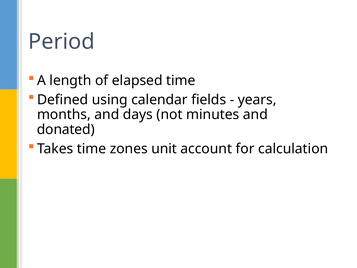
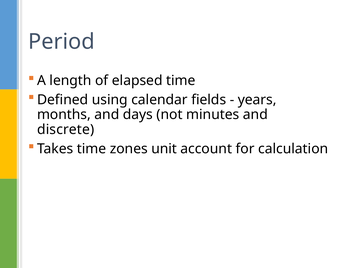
donated: donated -> discrete
